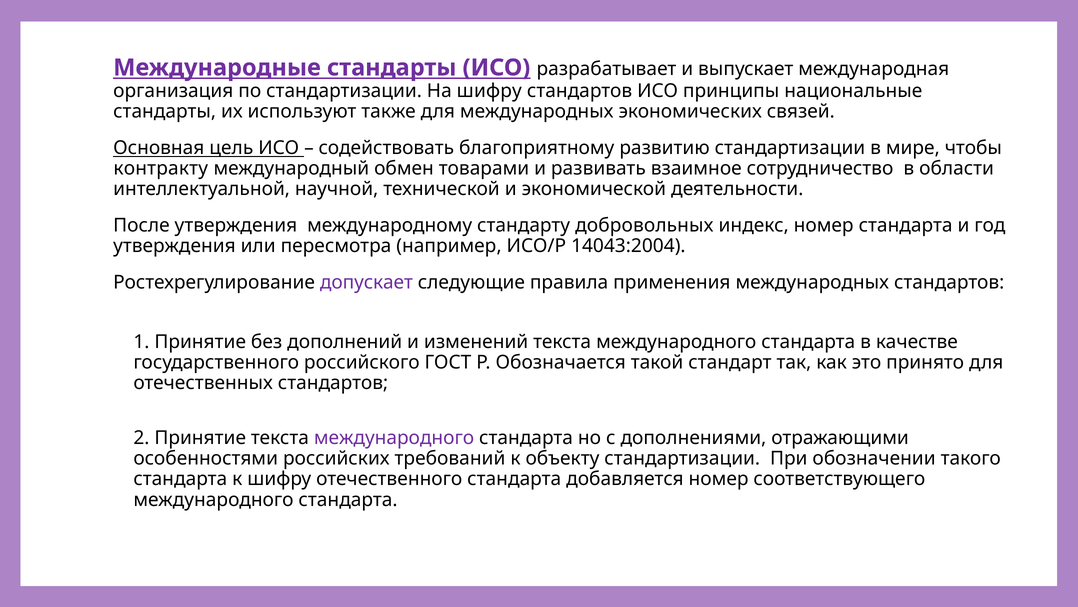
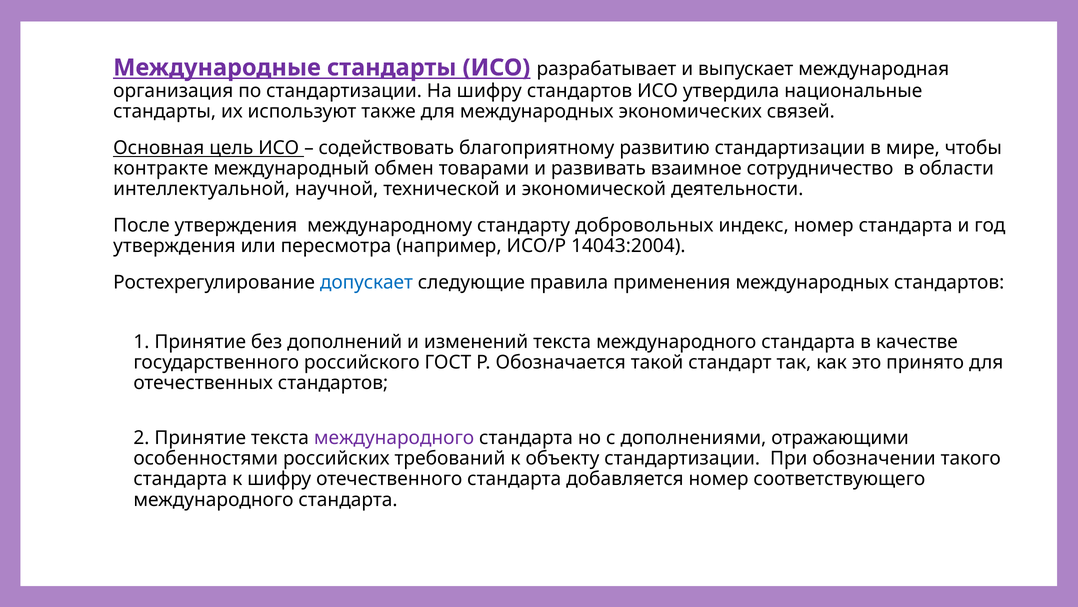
принципы: принципы -> утвердила
контракту: контракту -> контракте
допускает colour: purple -> blue
